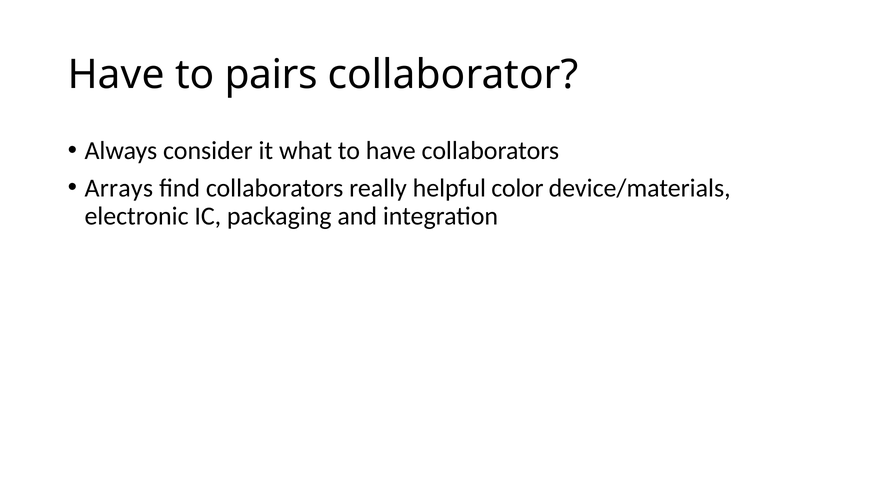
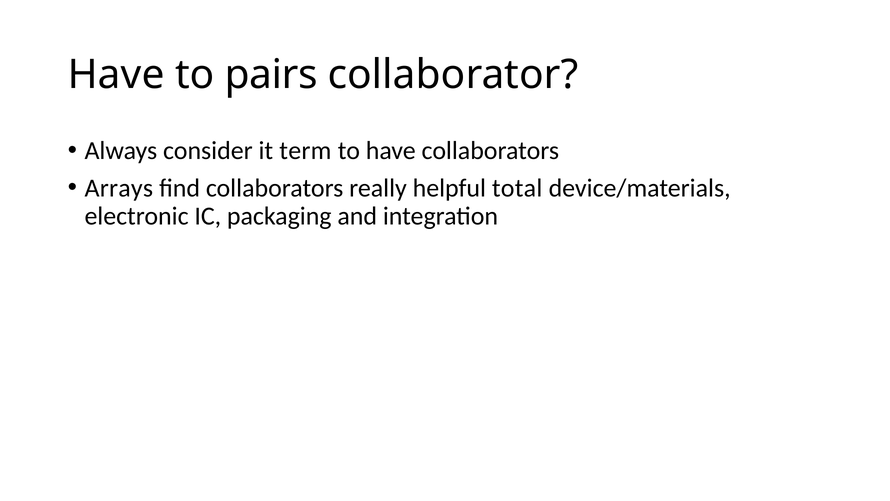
what: what -> term
color: color -> total
